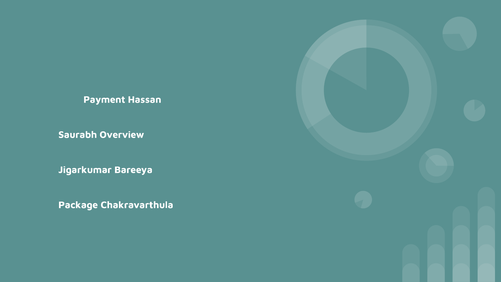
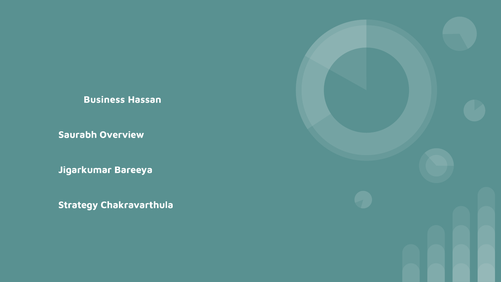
Payment: Payment -> Business
Package: Package -> Strategy
